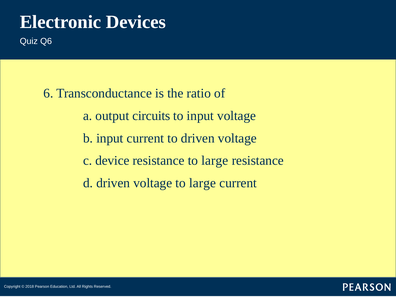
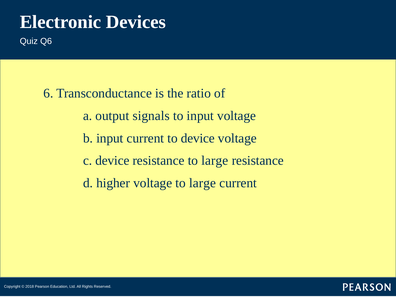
circuits: circuits -> signals
to driven: driven -> device
d driven: driven -> higher
